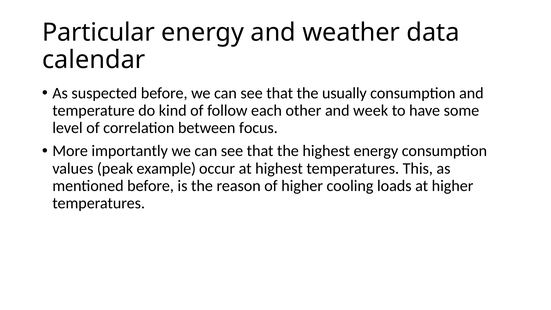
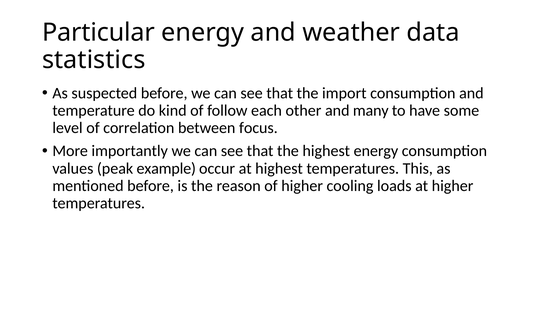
calendar: calendar -> statistics
usually: usually -> import
week: week -> many
